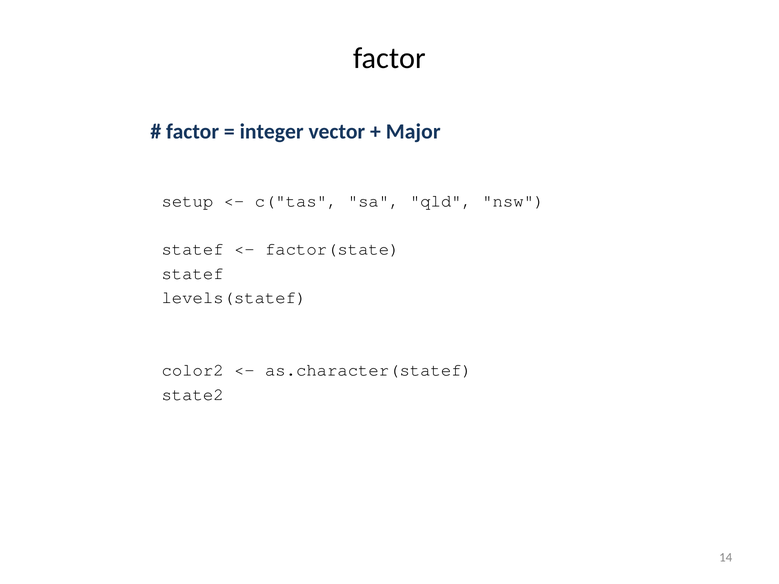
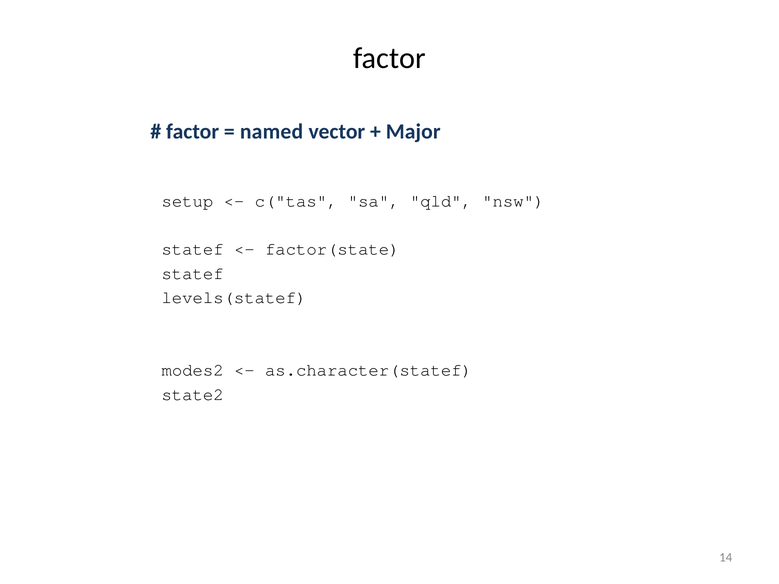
integer: integer -> named
color2: color2 -> modes2
